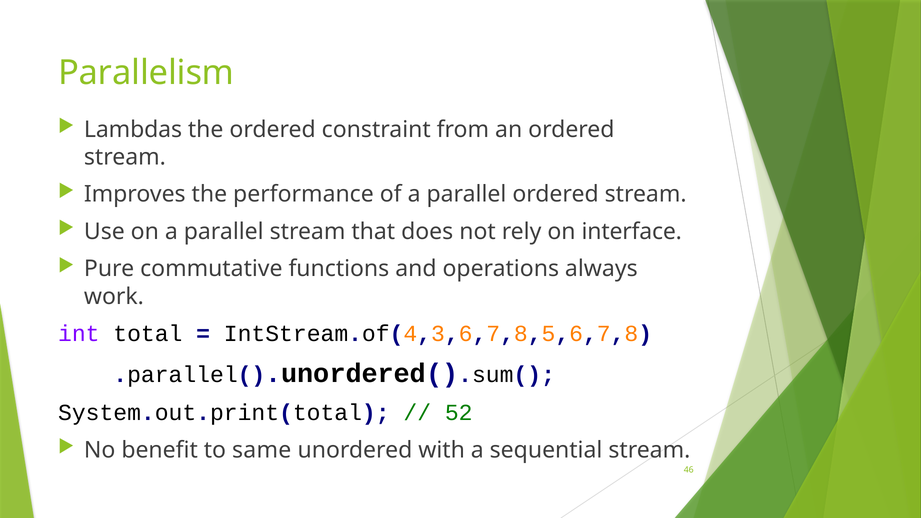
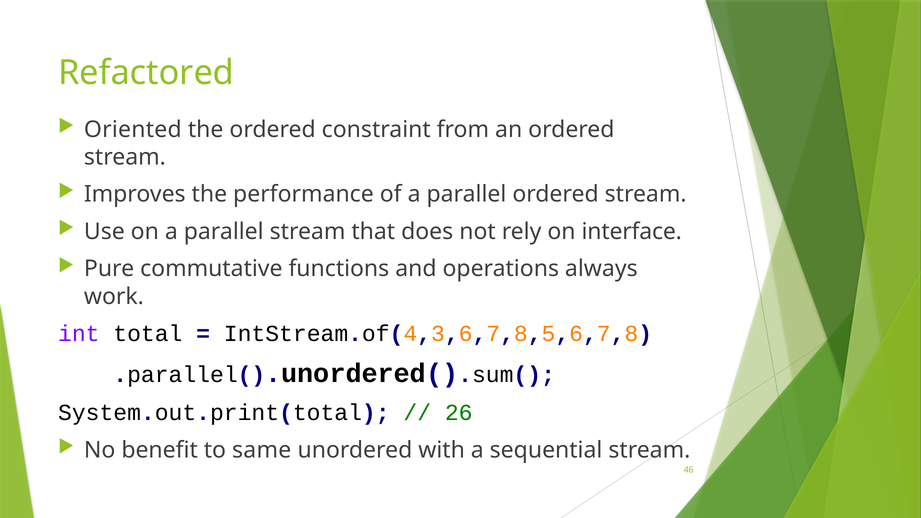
Parallelism: Parallelism -> Refactored
Lambdas: Lambdas -> Oriented
52: 52 -> 26
